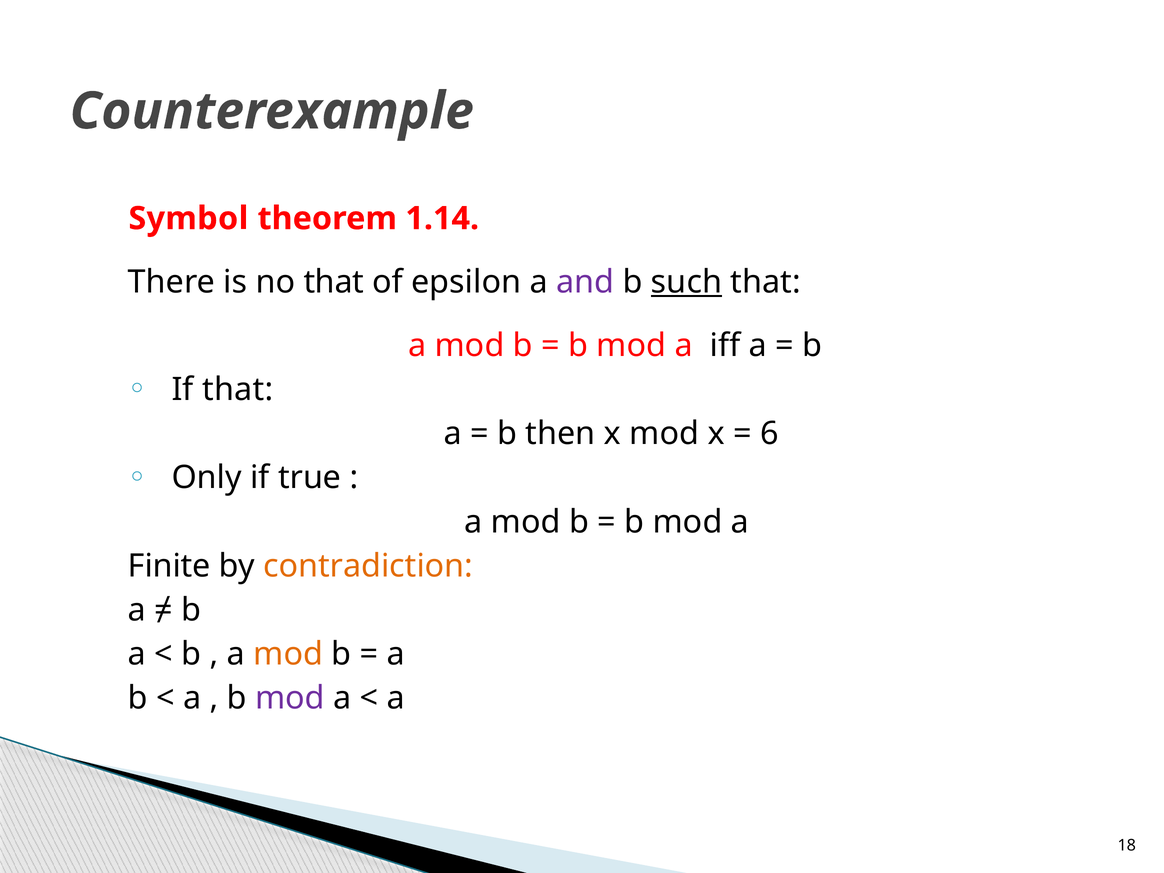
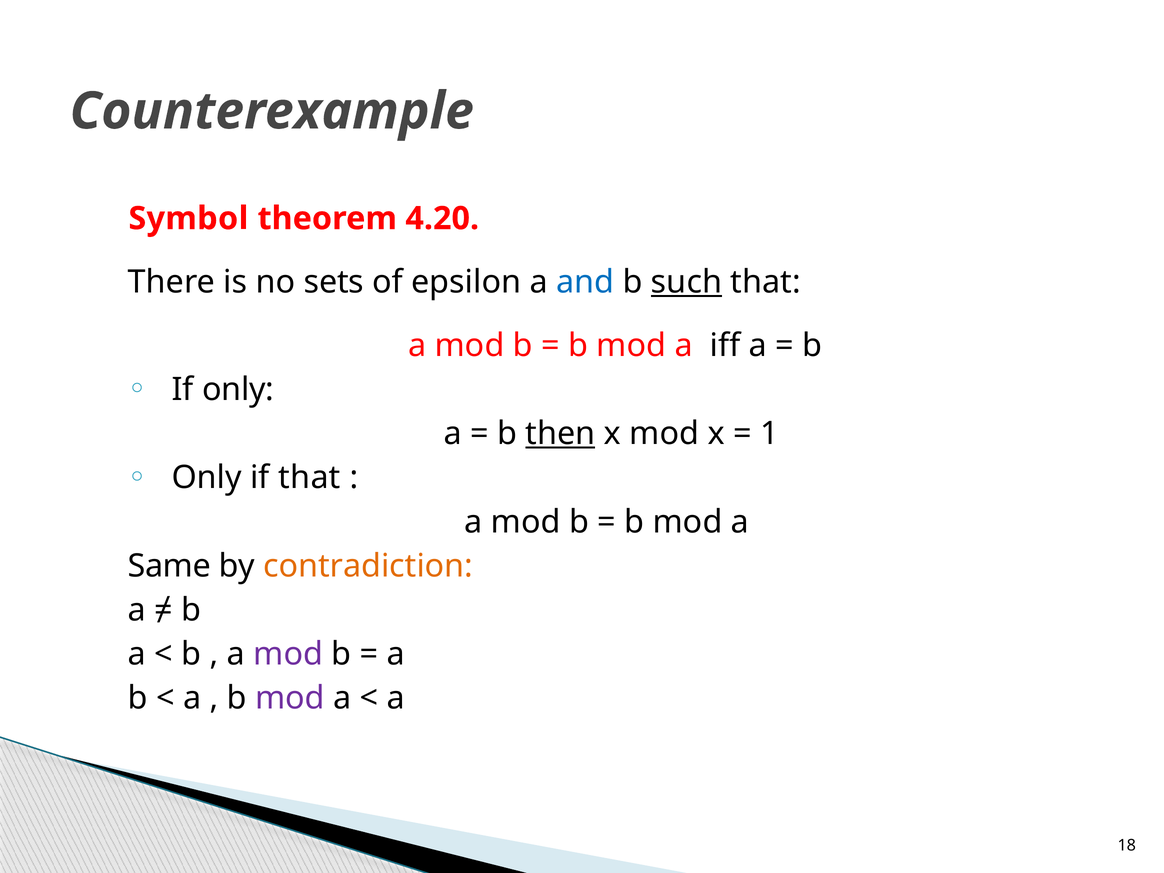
1.14: 1.14 -> 4.20
no that: that -> sets
and colour: purple -> blue
If that: that -> only
then underline: none -> present
6: 6 -> 1
if true: true -> that
Finite: Finite -> Same
mod at (288, 654) colour: orange -> purple
